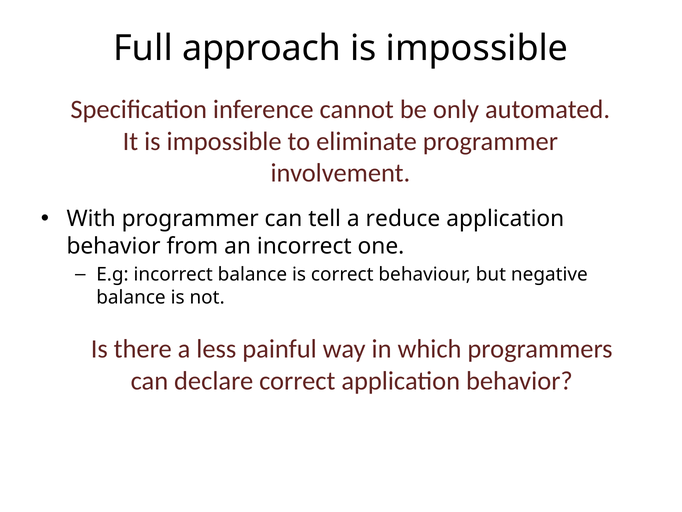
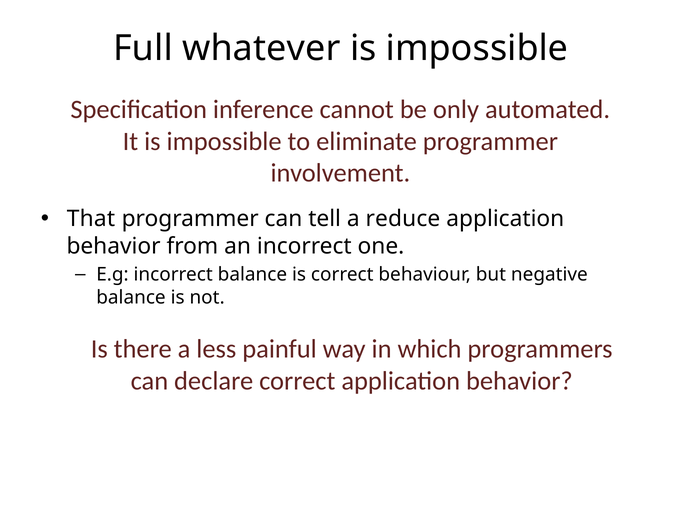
approach: approach -> whatever
With: With -> That
